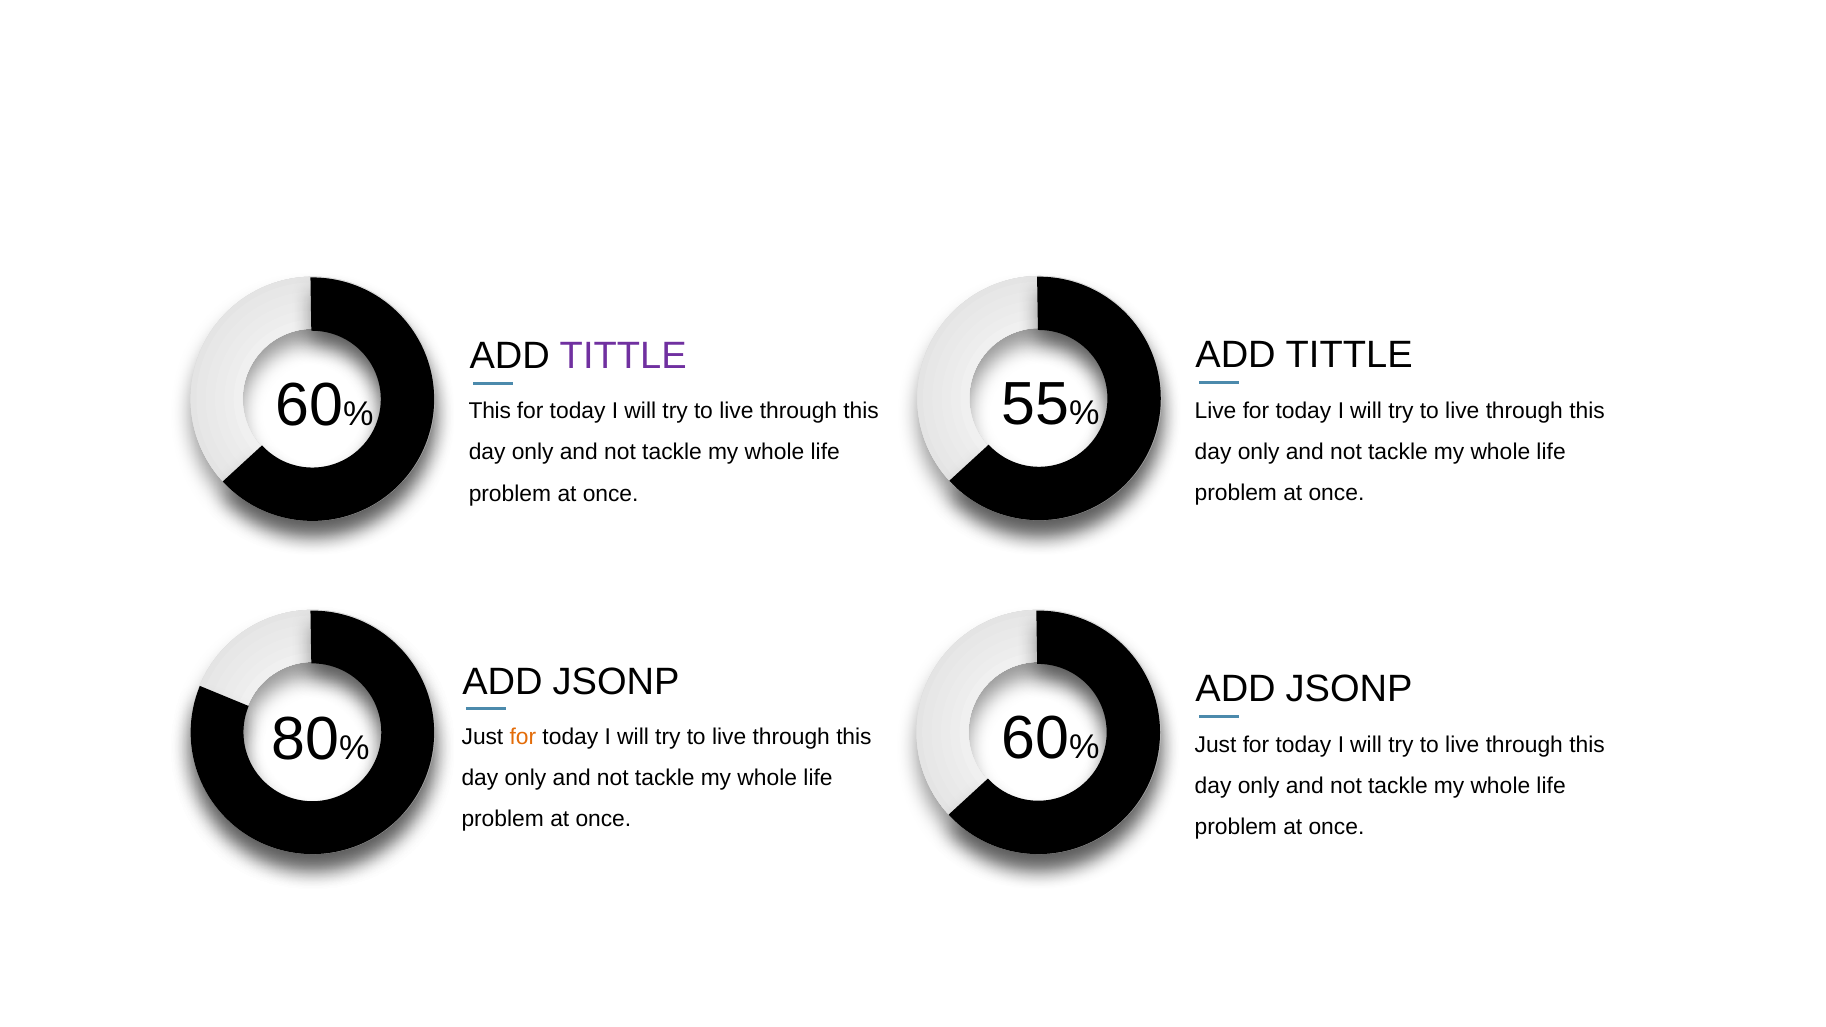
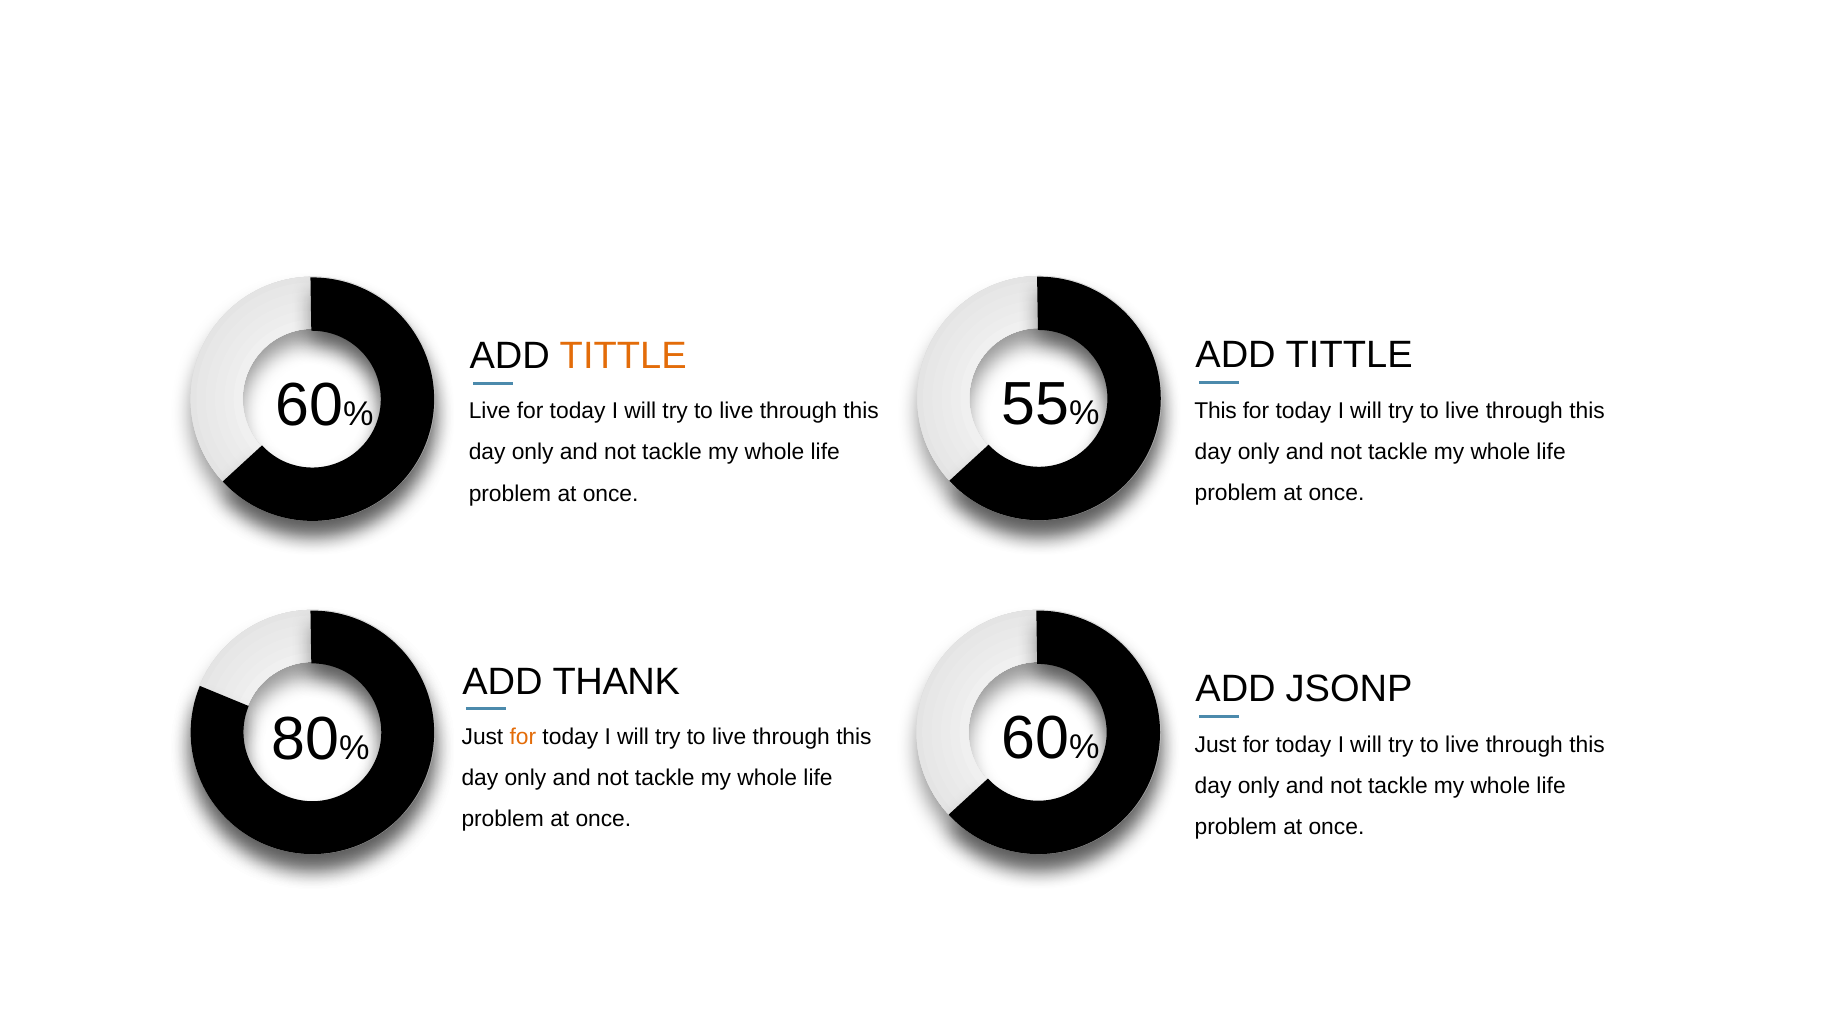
TITTLE at (623, 356) colour: purple -> orange
Live at (1216, 411): Live -> This
This at (490, 411): This -> Live
JSONP at (616, 682): JSONP -> THANK
